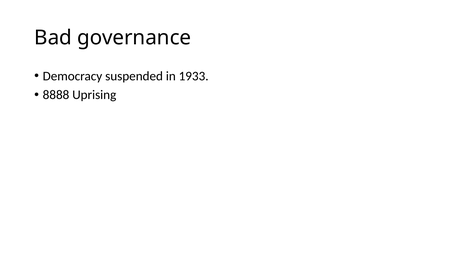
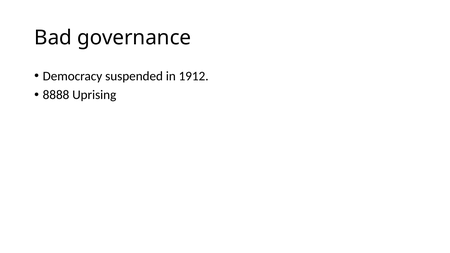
1933: 1933 -> 1912
